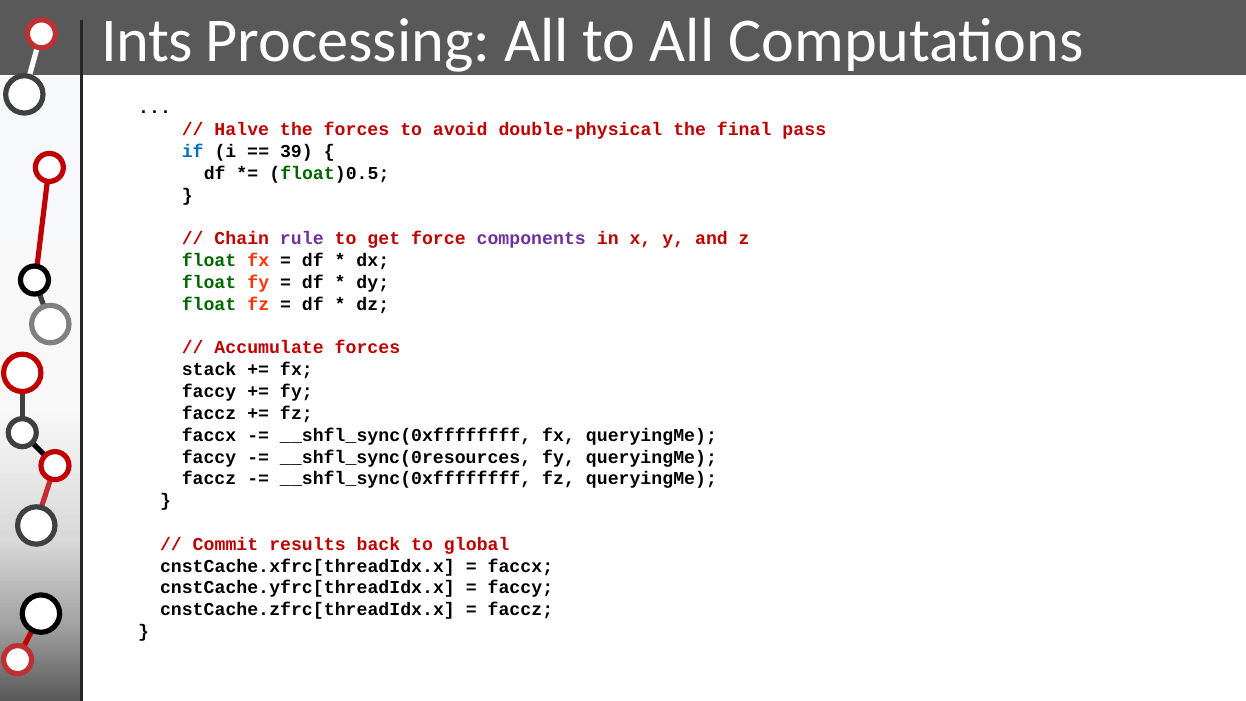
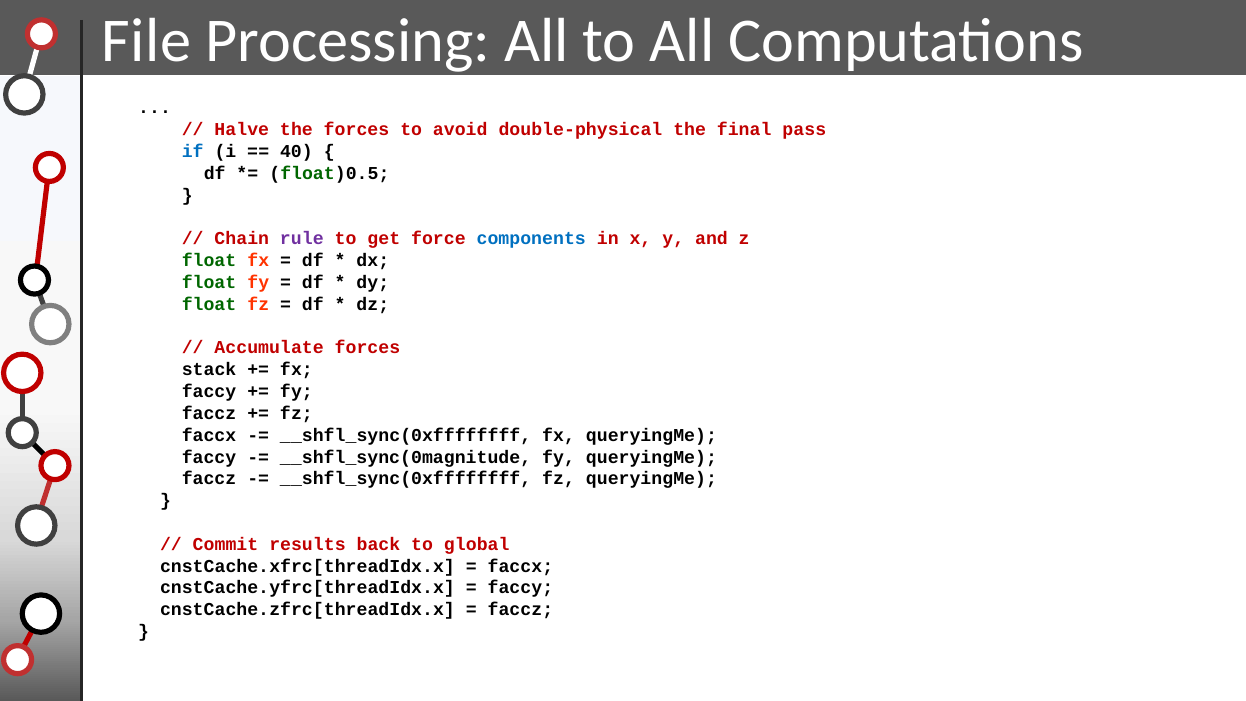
Ints: Ints -> File
39: 39 -> 40
components colour: purple -> blue
__shfl_sync(0resources: __shfl_sync(0resources -> __shfl_sync(0magnitude
